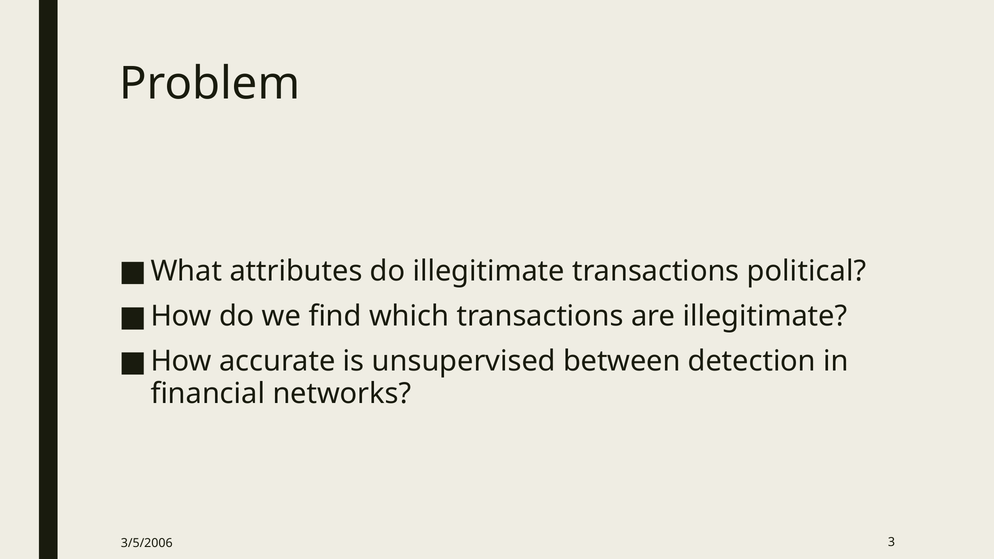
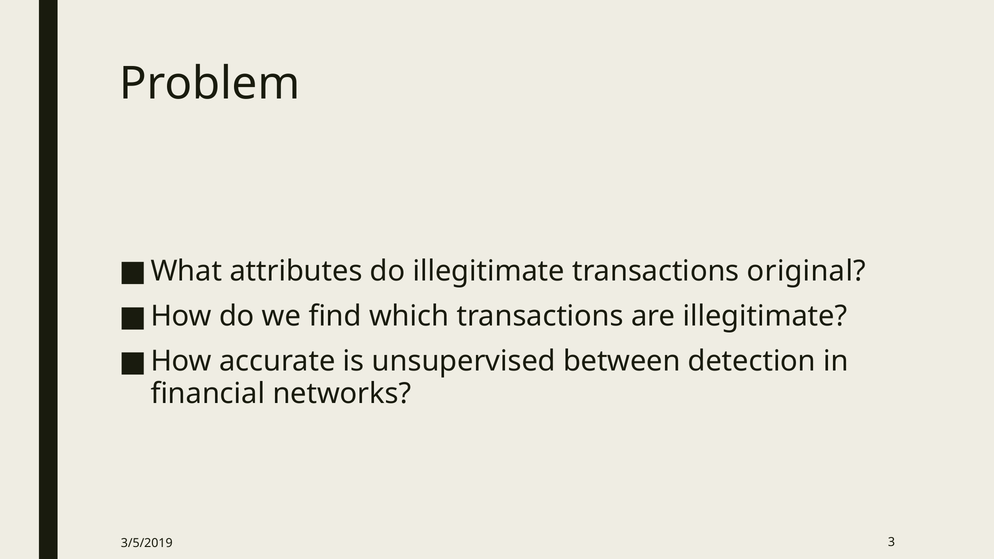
political: political -> original
3/5/2006: 3/5/2006 -> 3/5/2019
